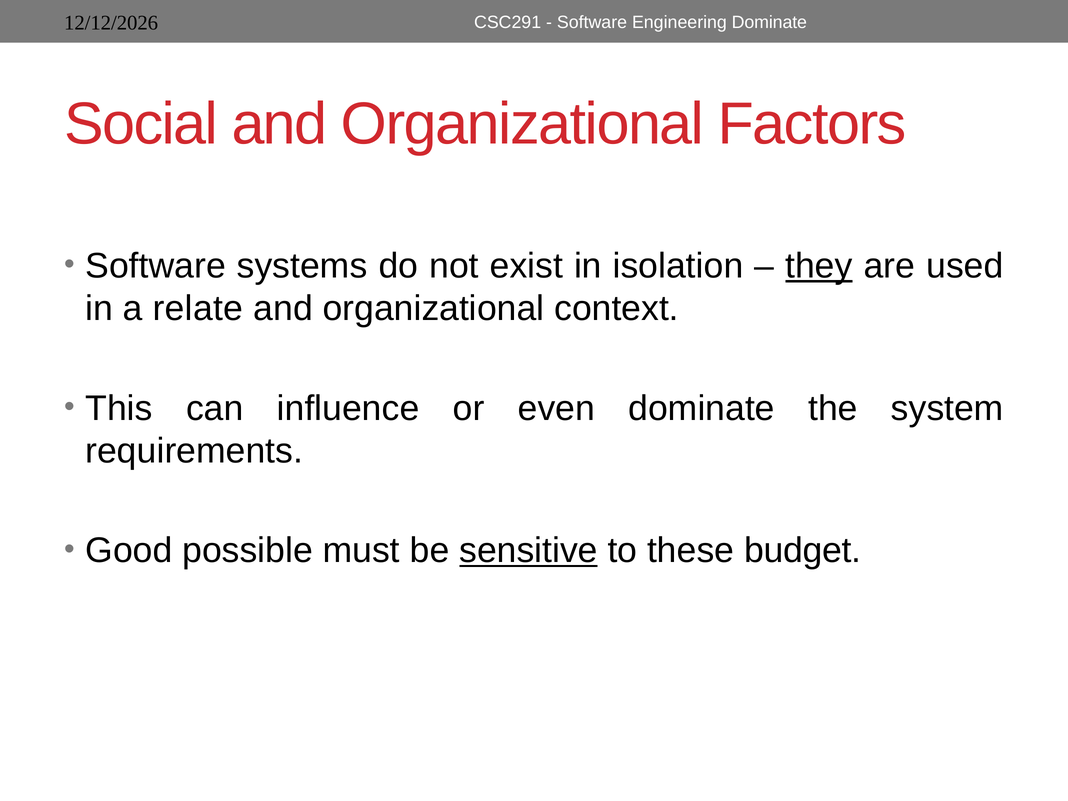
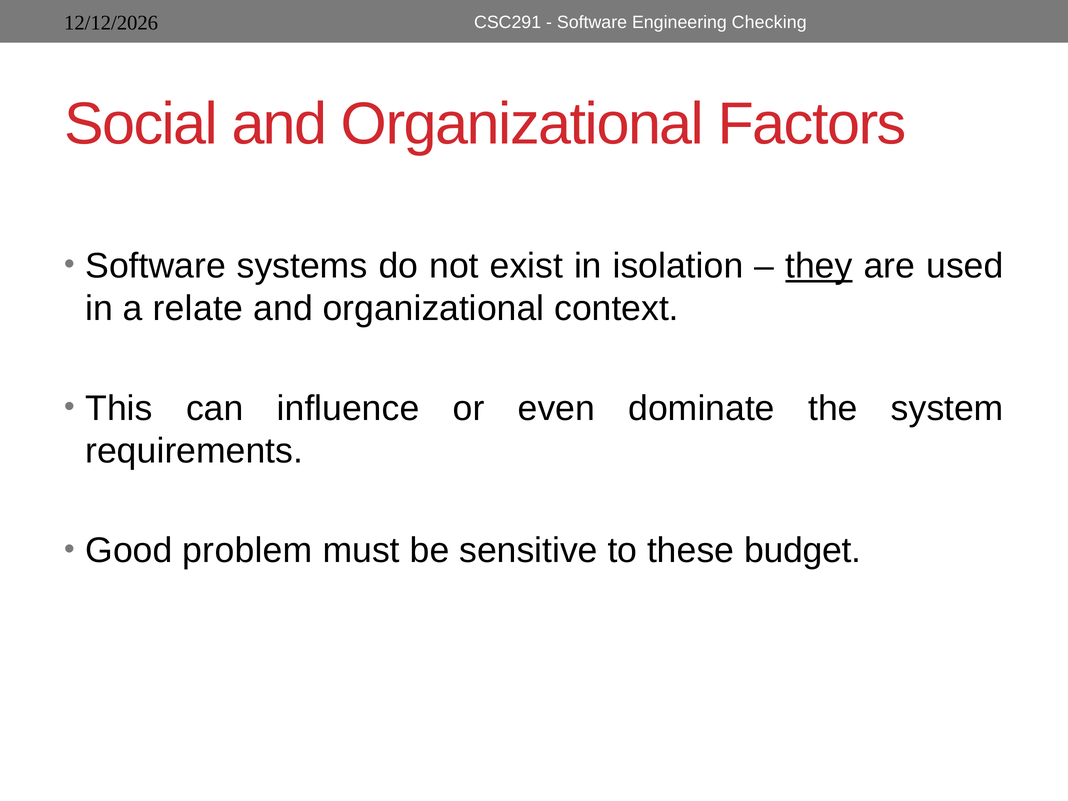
Engineering Dominate: Dominate -> Checking
possible: possible -> problem
sensitive underline: present -> none
